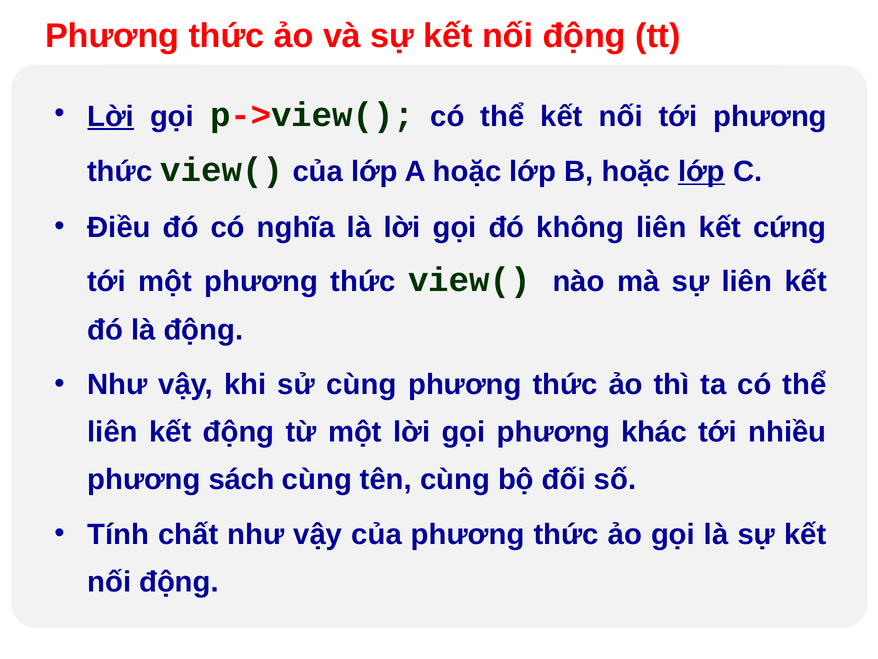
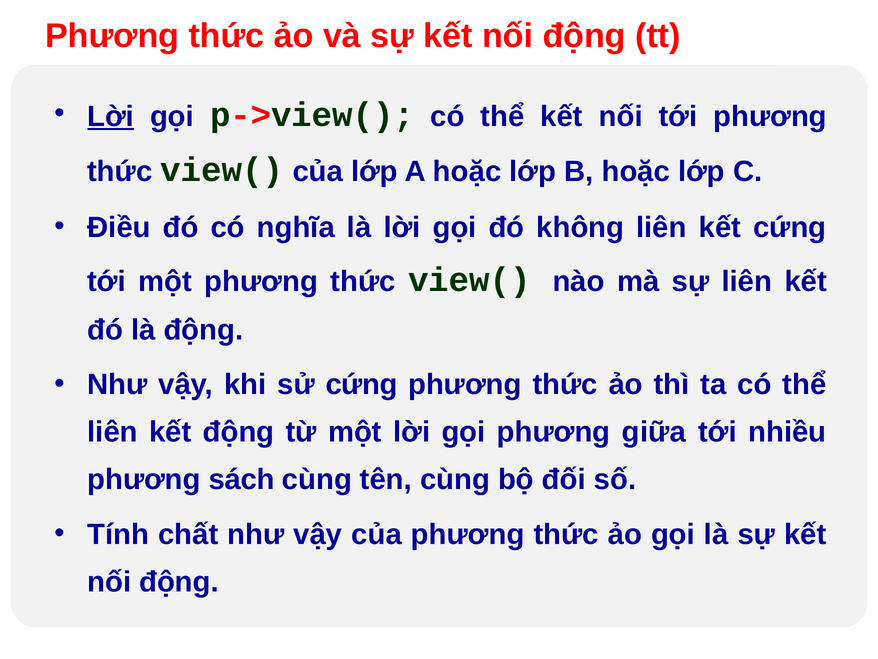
lớp at (701, 172) underline: present -> none
sử cùng: cùng -> cứng
khác: khác -> giữa
